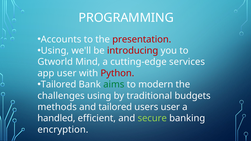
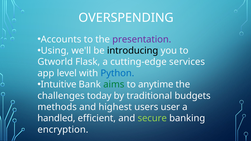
PROGRAMMING: PROGRAMMING -> OVERSPENDING
presentation colour: red -> purple
introducing colour: red -> black
Mind: Mind -> Flask
app user: user -> level
Python colour: red -> blue
Tailored at (59, 85): Tailored -> Intuitive
modern: modern -> anytime
challenges using: using -> today
and tailored: tailored -> highest
